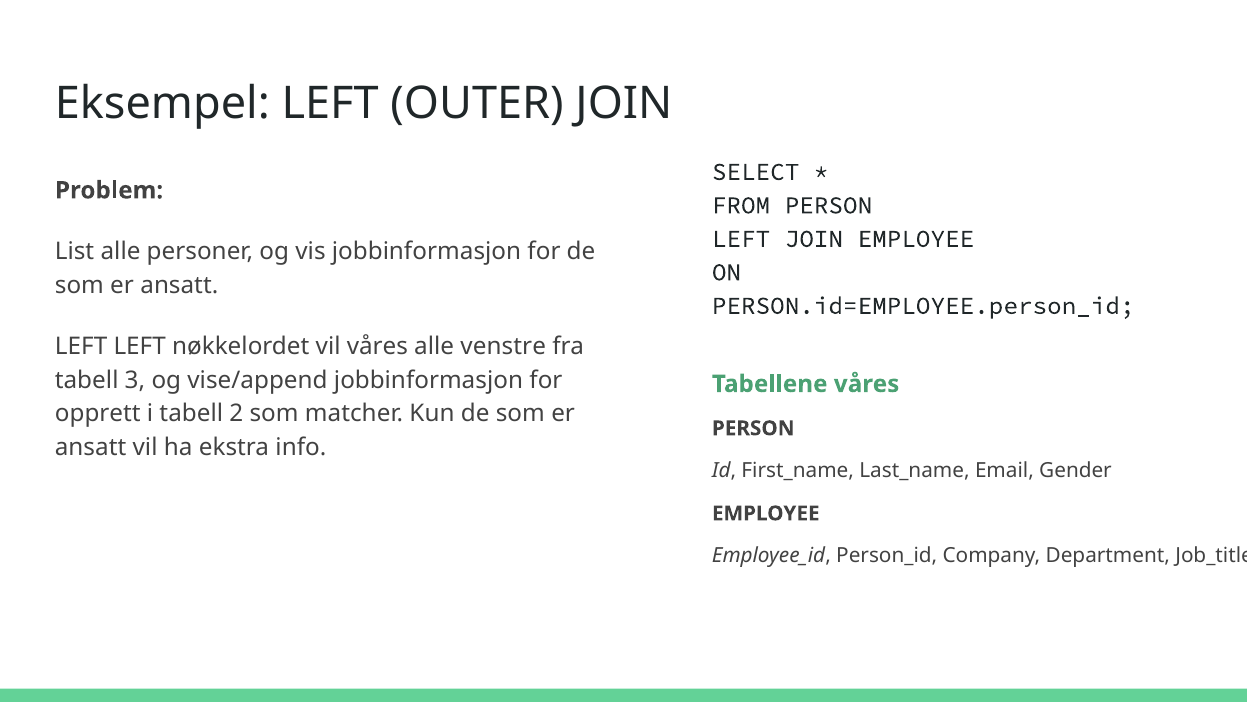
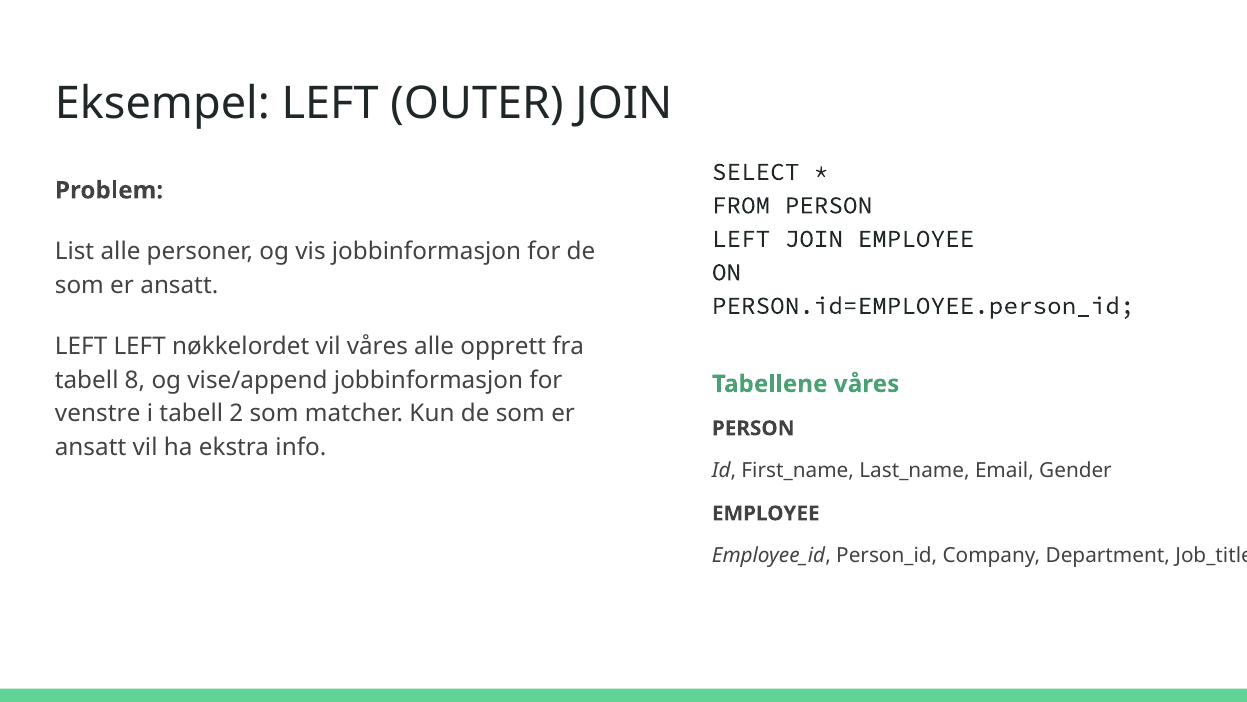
venstre: venstre -> opprett
3: 3 -> 8
opprett: opprett -> venstre
